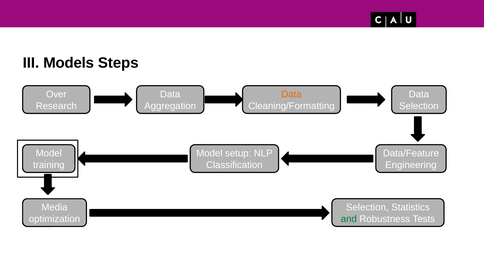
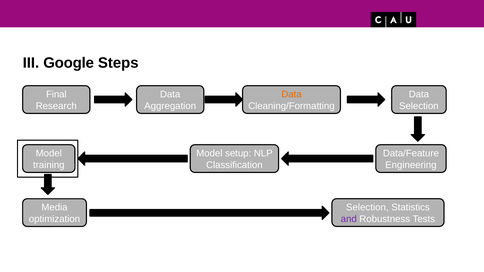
Models: Models -> Google
Over: Over -> Final
and colour: green -> purple
